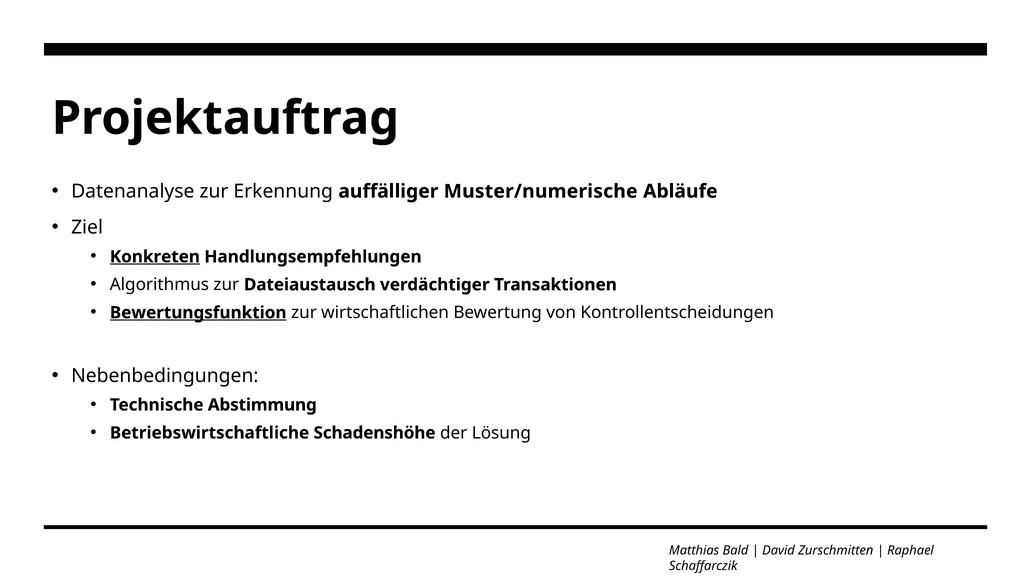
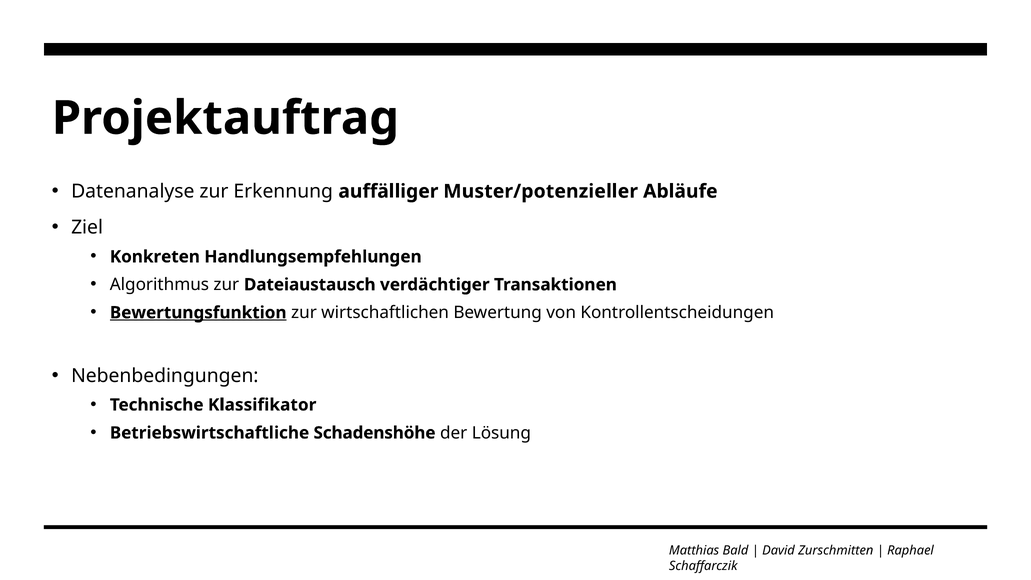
Muster/numerische: Muster/numerische -> Muster/potenzieller
Konkreten underline: present -> none
Abstimmung: Abstimmung -> Klassifikator
